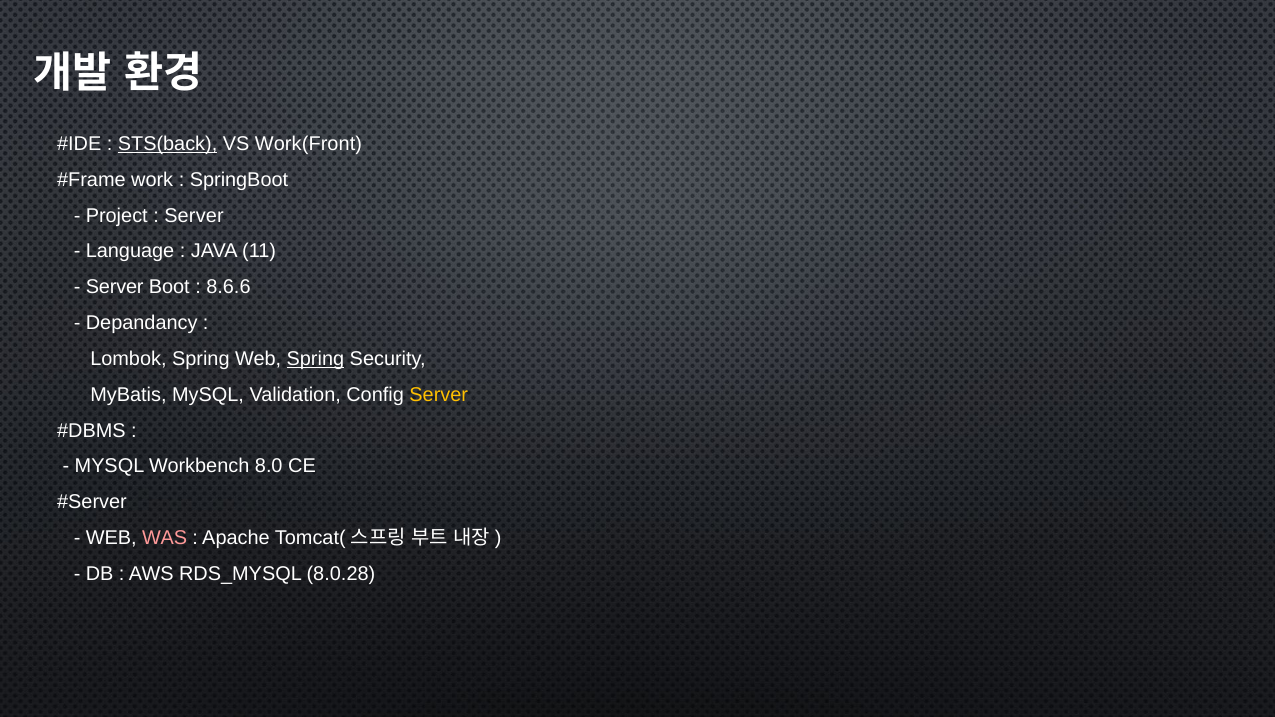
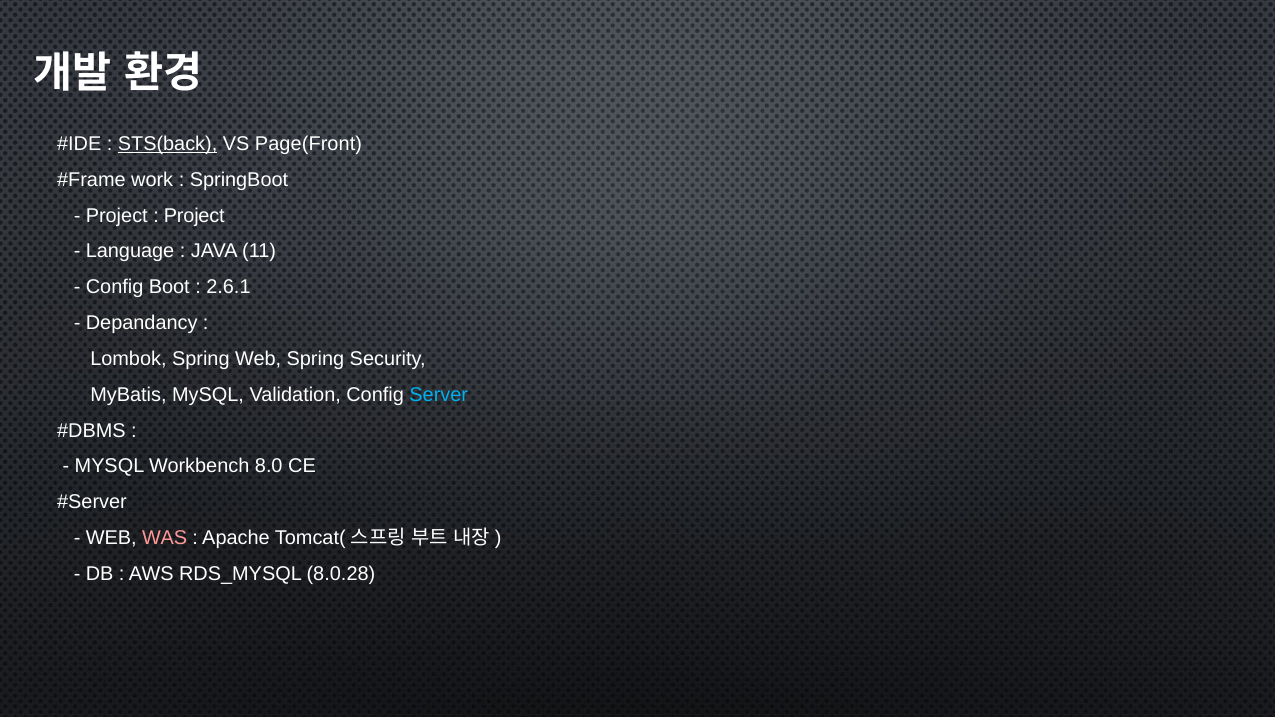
Work(Front: Work(Front -> Page(Front
Server at (194, 216): Server -> Project
Server at (115, 287): Server -> Config
8.6.6: 8.6.6 -> 2.6.1
Spring at (315, 359) underline: present -> none
Server at (439, 395) colour: yellow -> light blue
